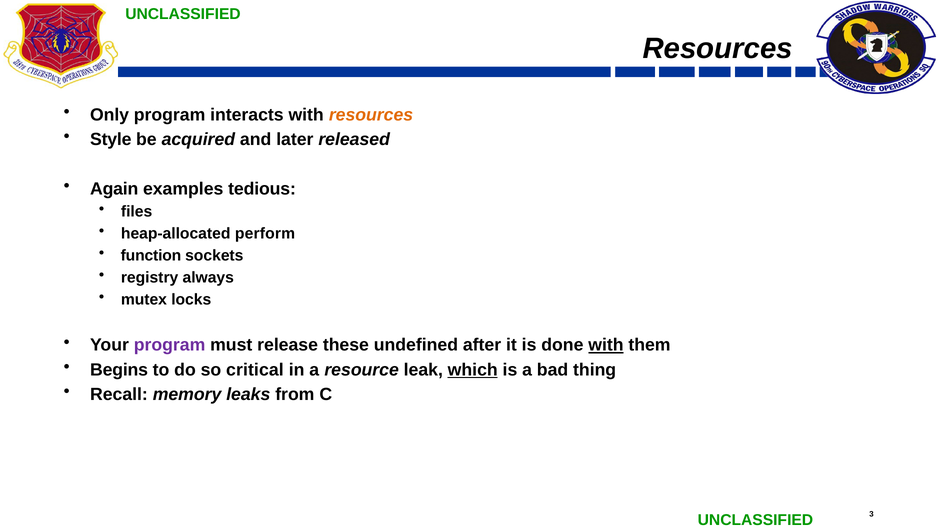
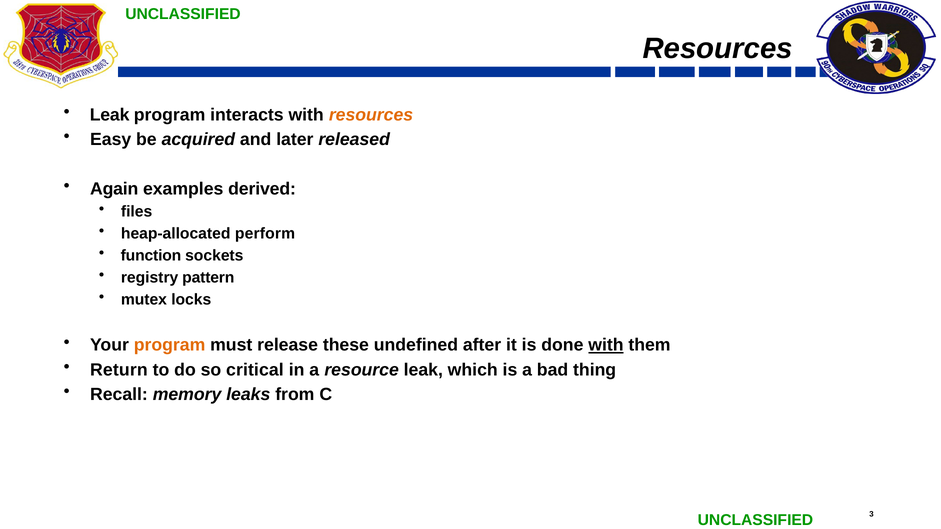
Only at (110, 115): Only -> Leak
Style: Style -> Easy
tedious: tedious -> derived
always: always -> pattern
program at (170, 345) colour: purple -> orange
Begins: Begins -> Return
which underline: present -> none
